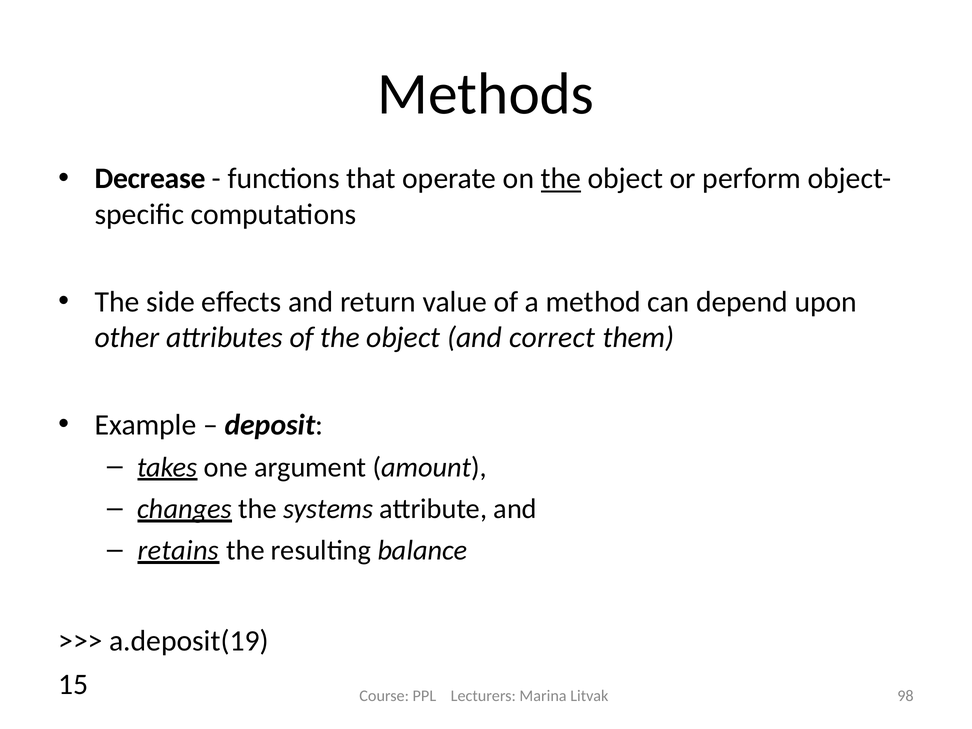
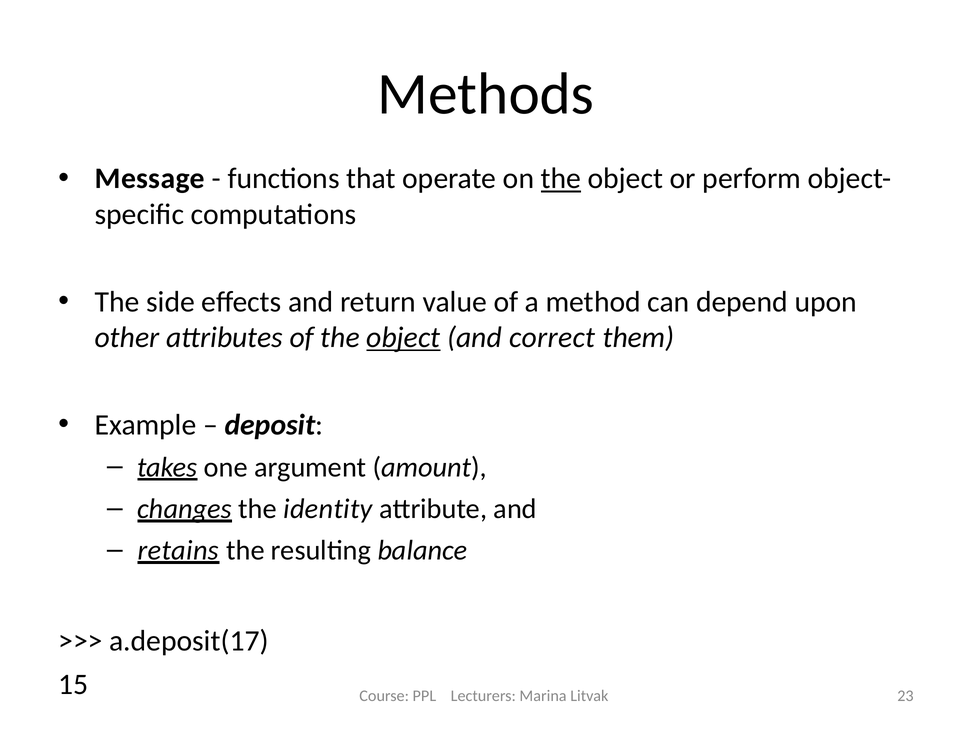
Decrease: Decrease -> Message
object at (403, 337) underline: none -> present
systems: systems -> identity
a.deposit(19: a.deposit(19 -> a.deposit(17
98: 98 -> 23
